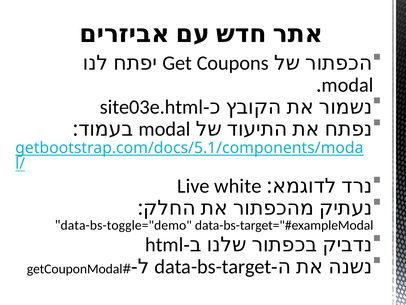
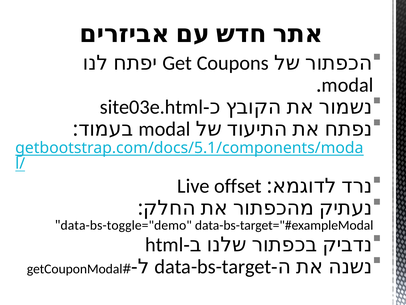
white: white -> offset
